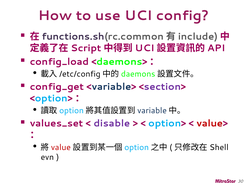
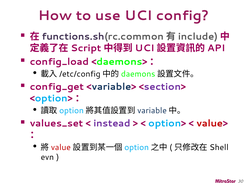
disable: disable -> instead
